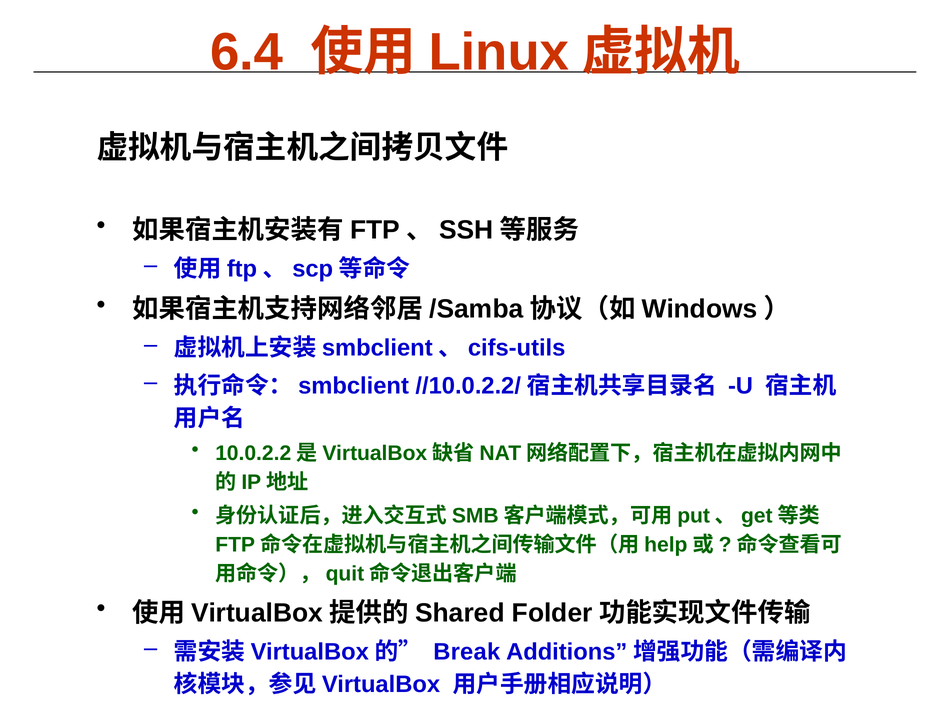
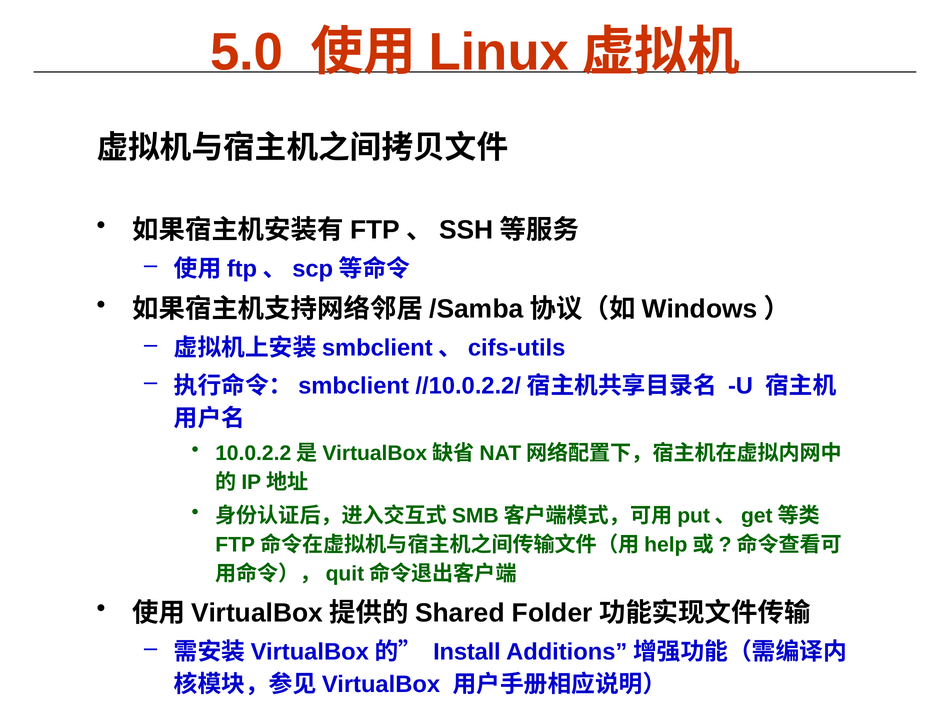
6.4: 6.4 -> 5.0
Break: Break -> Install
